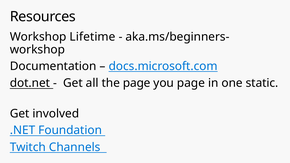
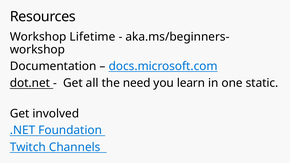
the page: page -> need
you page: page -> learn
